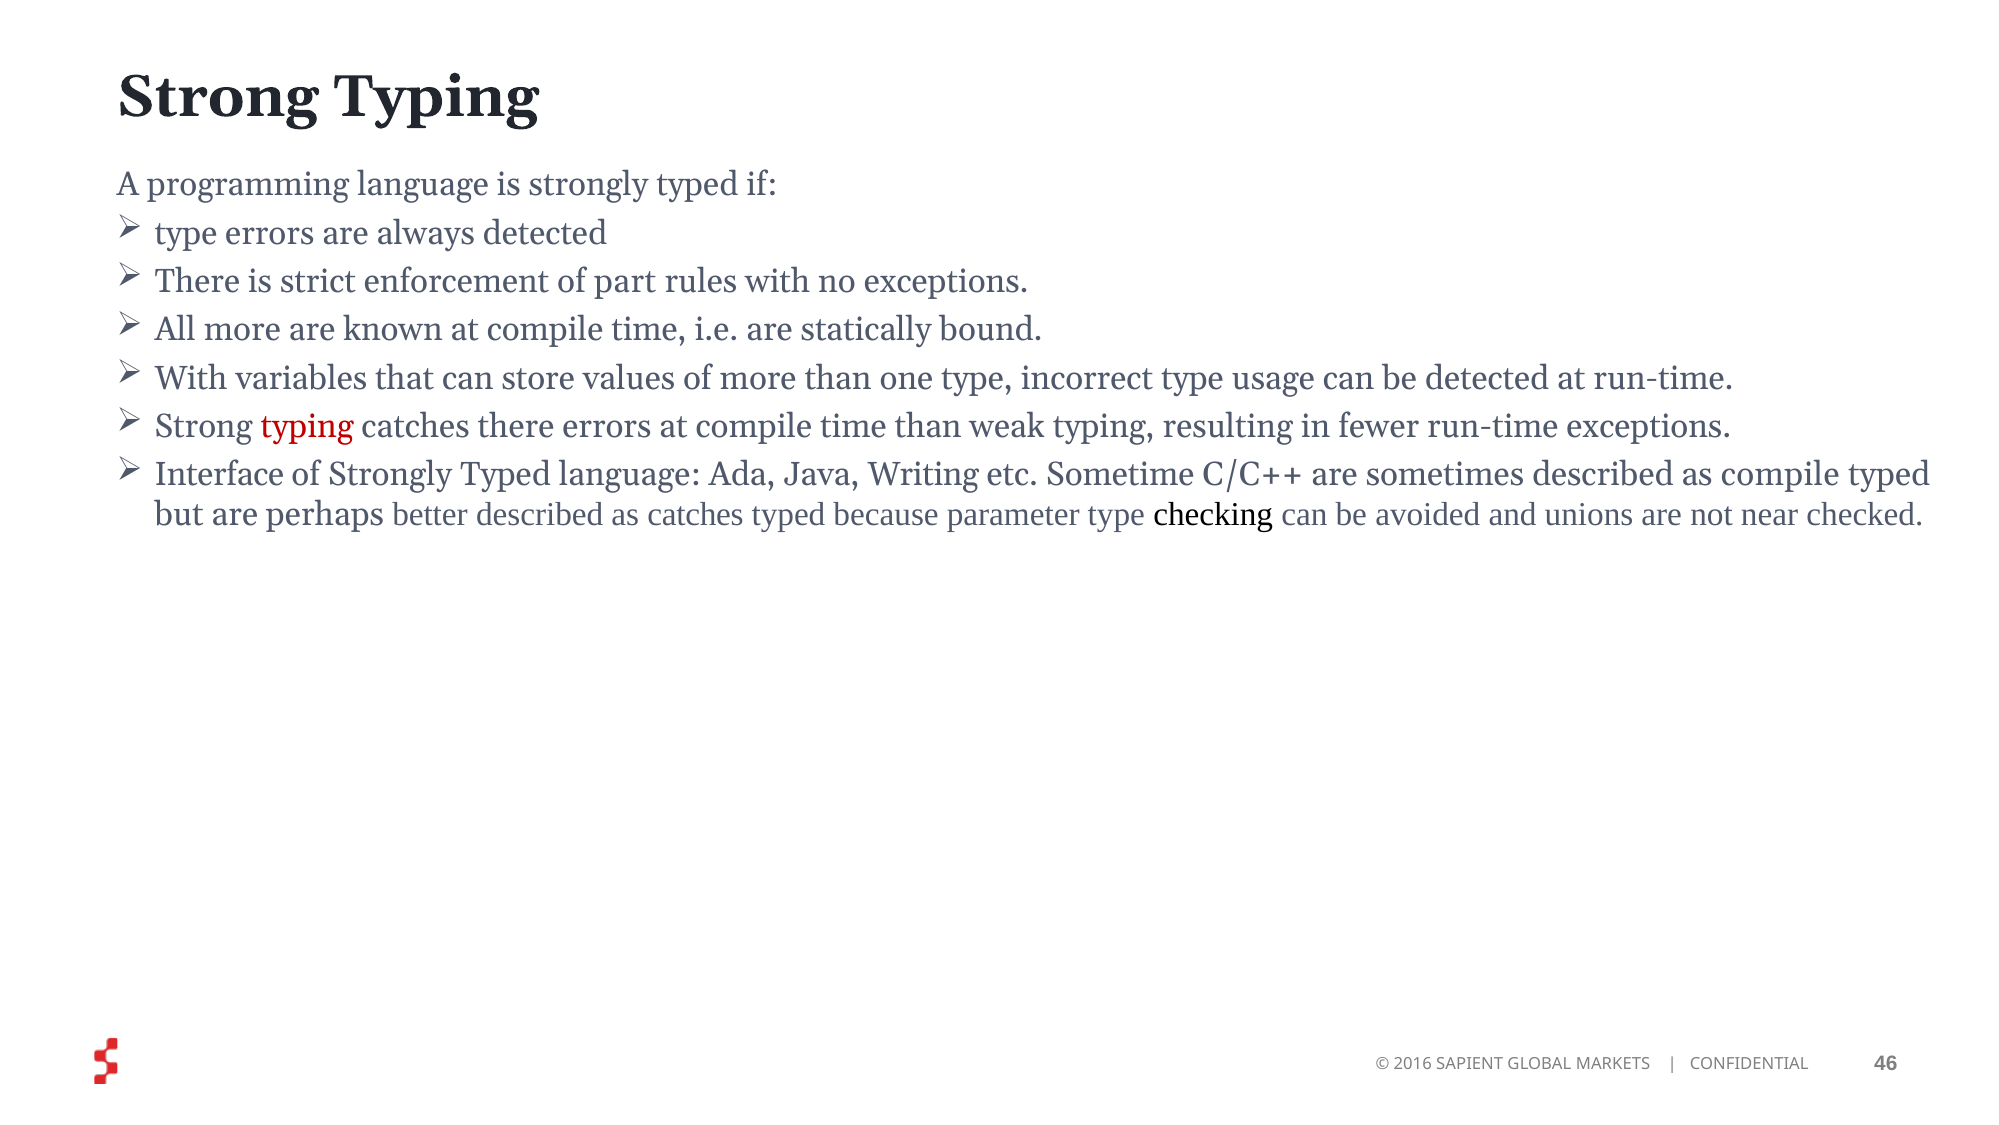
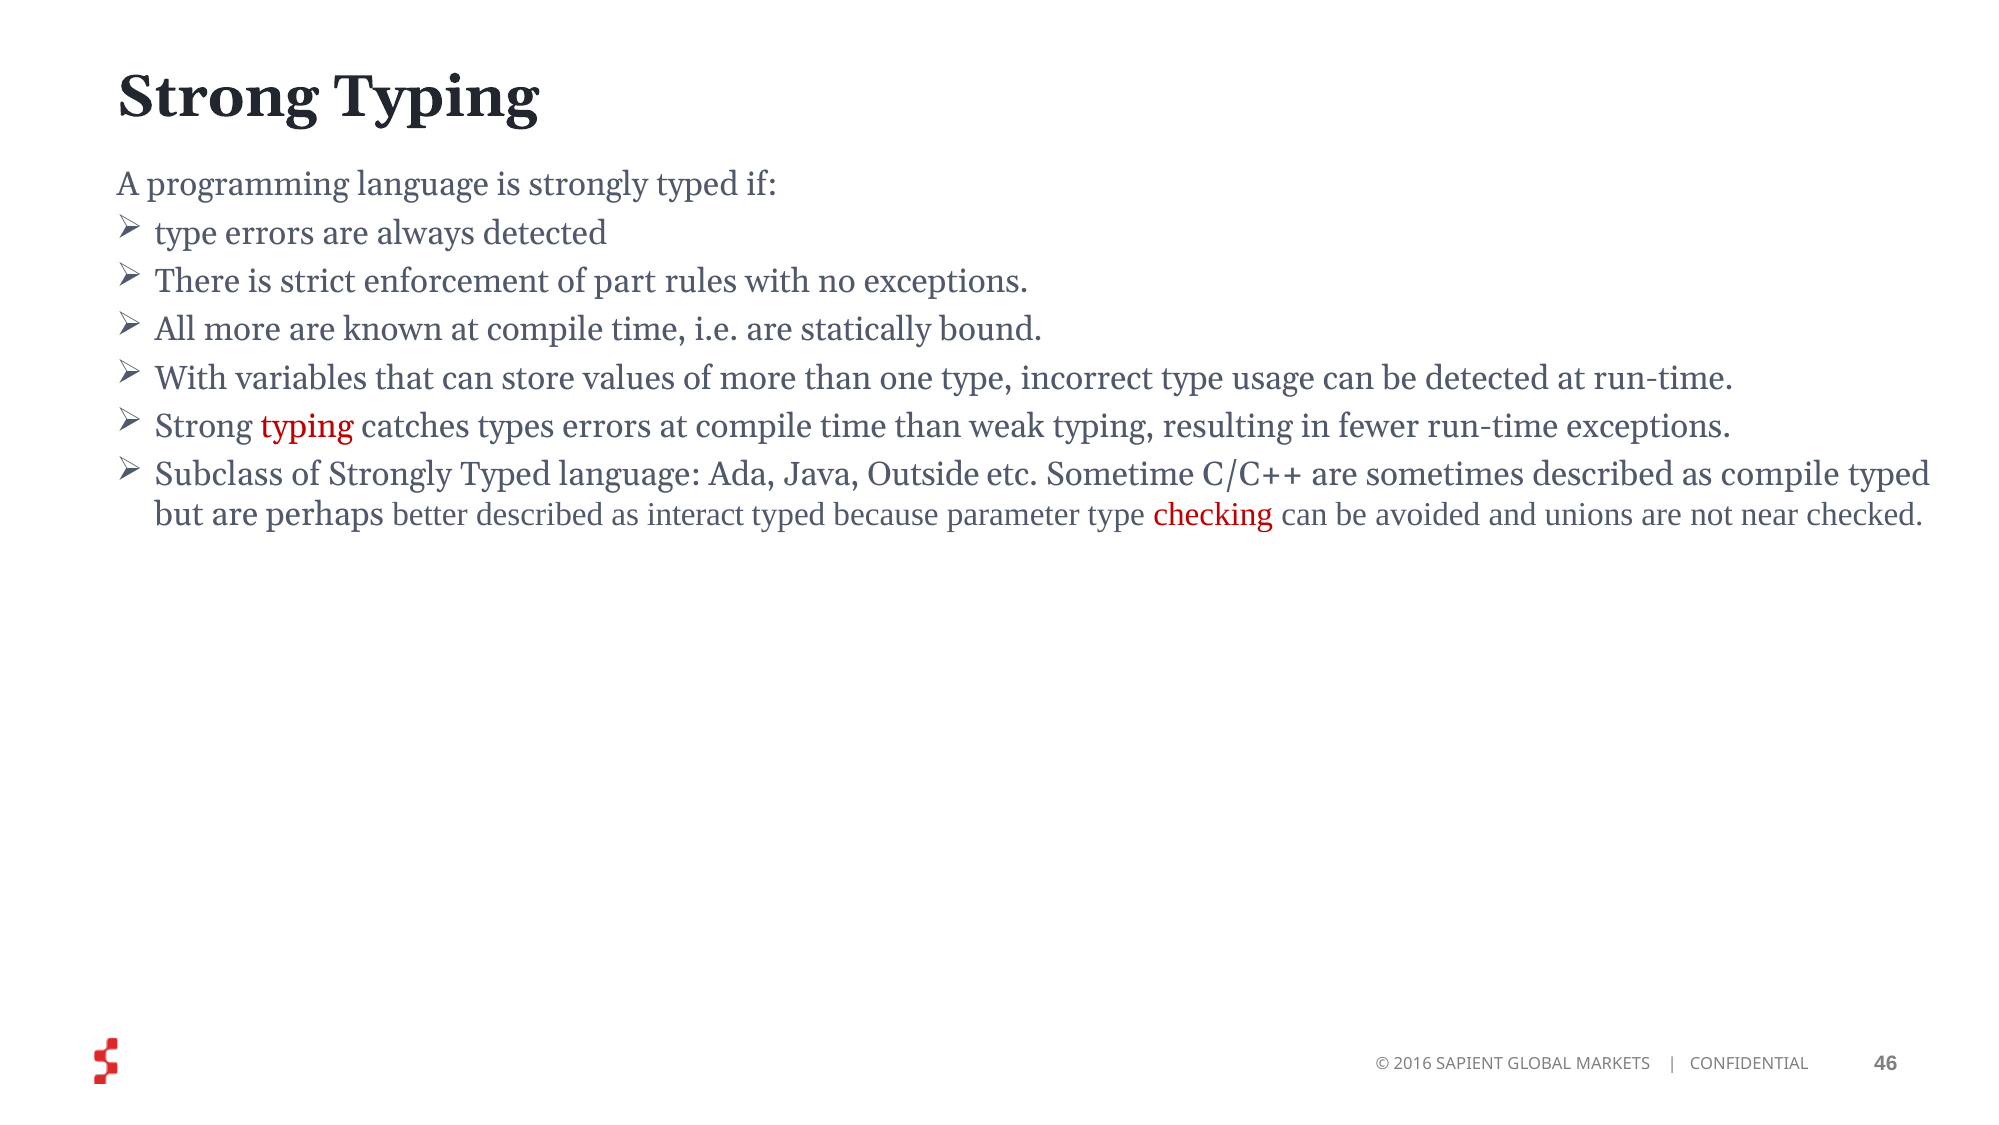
catches there: there -> types
Interface: Interface -> Subclass
Writing: Writing -> Outside
as catches: catches -> interact
checking colour: black -> red
